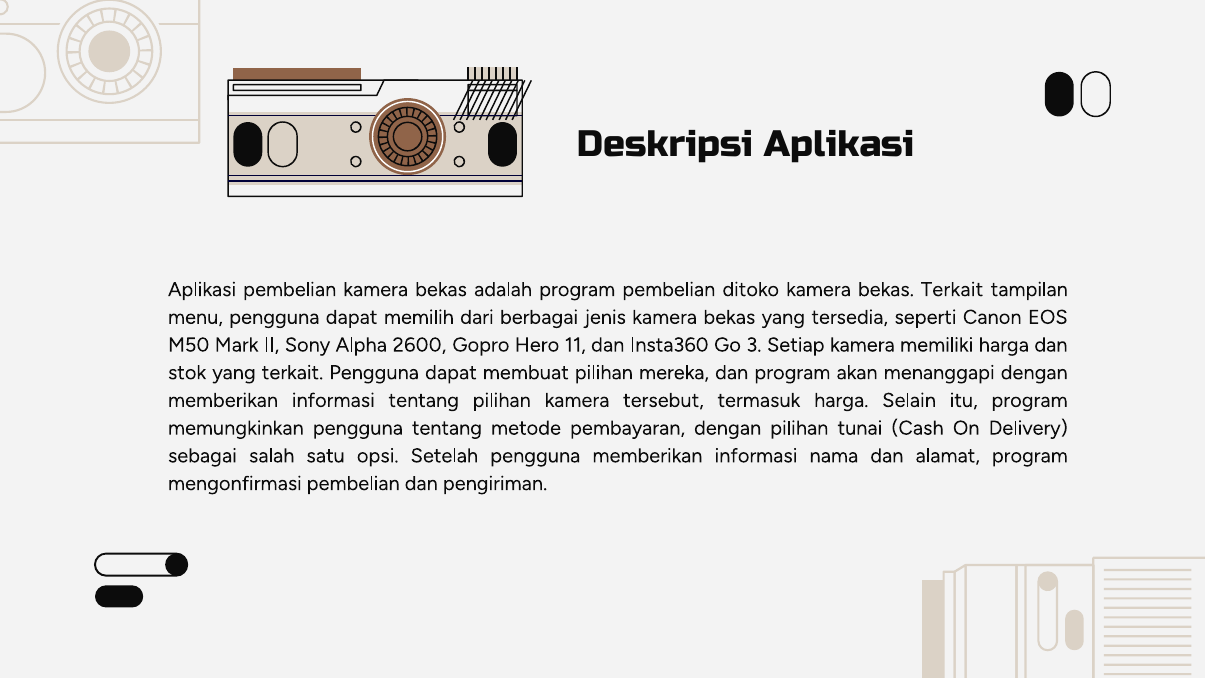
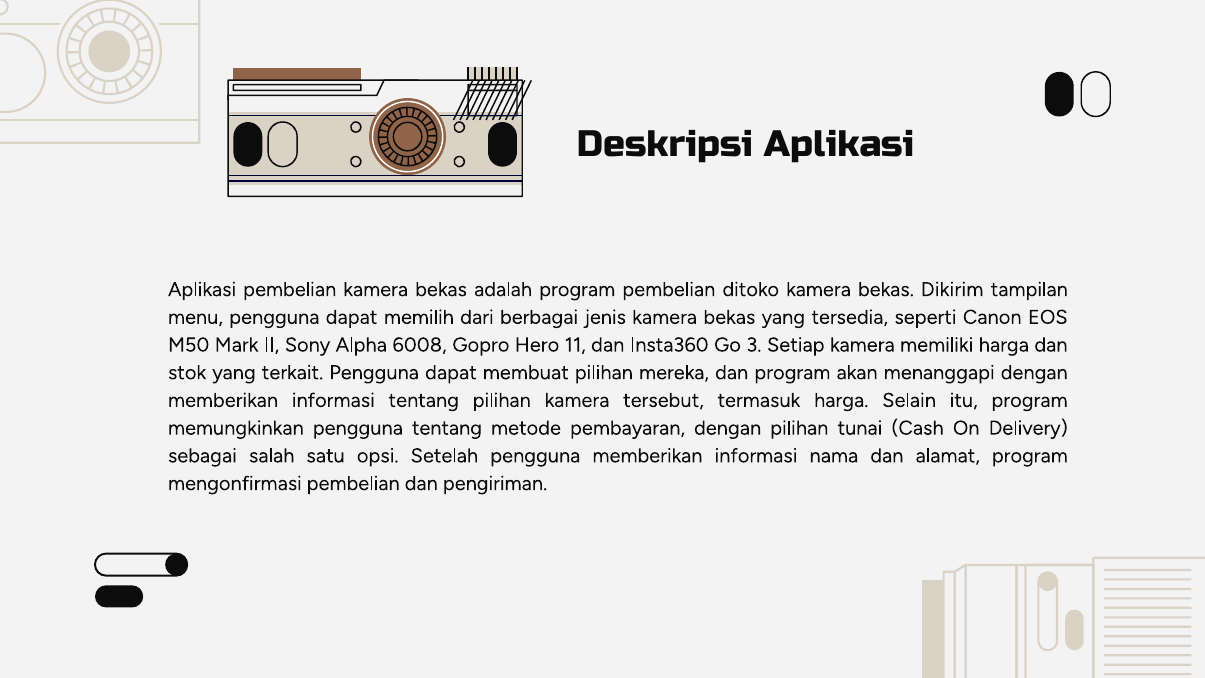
bekas Terkait: Terkait -> Dikirim
2600: 2600 -> 6008
